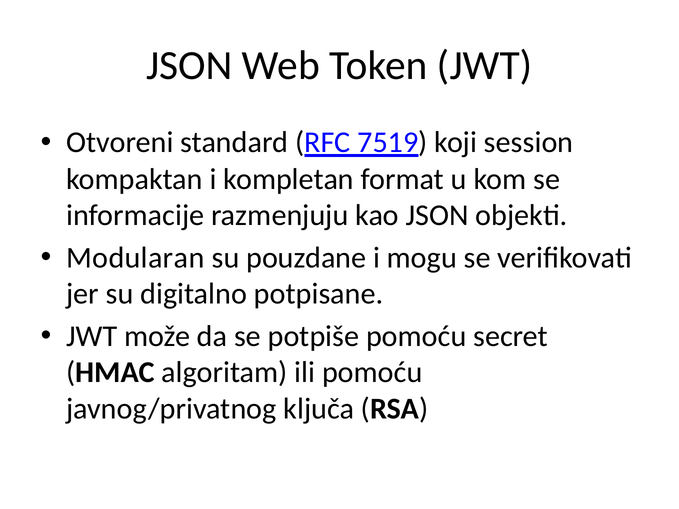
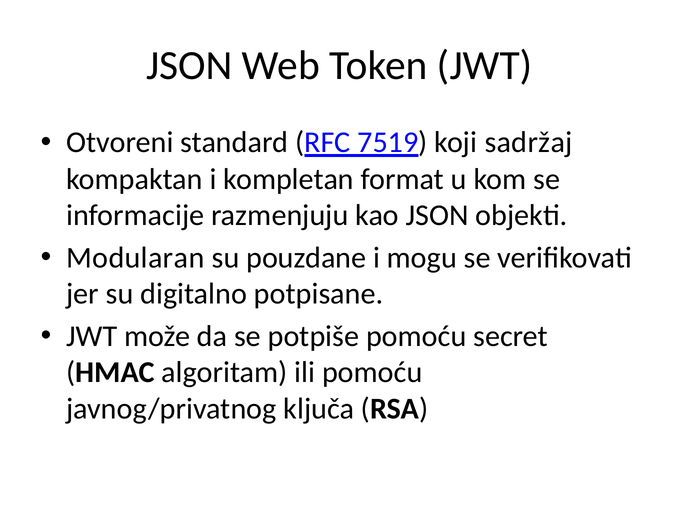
session: session -> sadržaj
